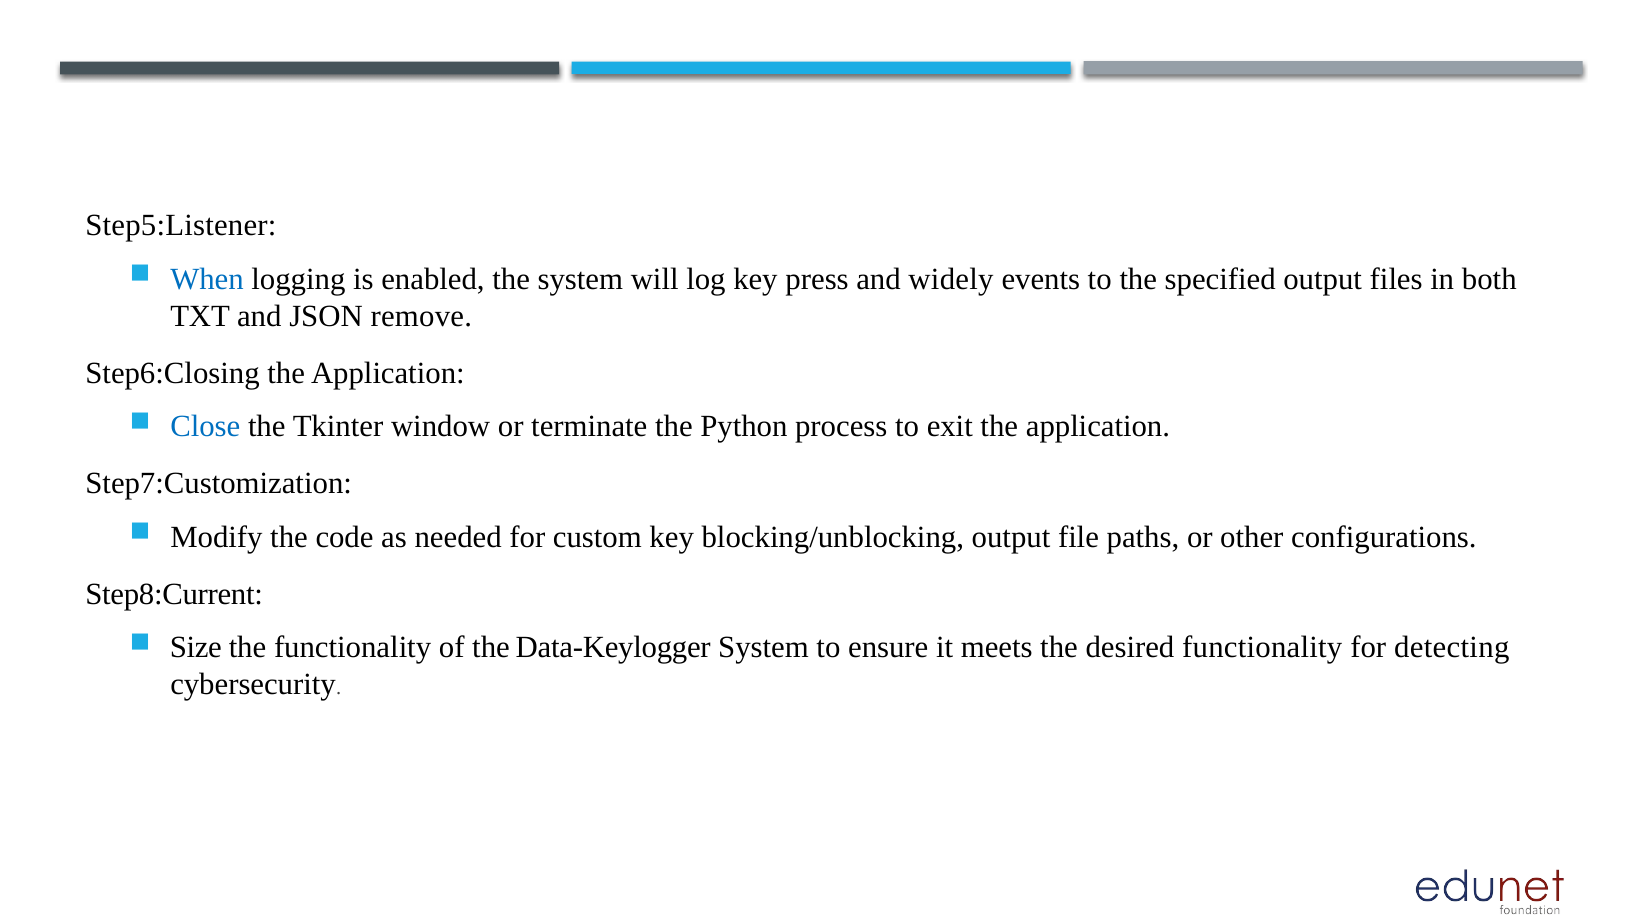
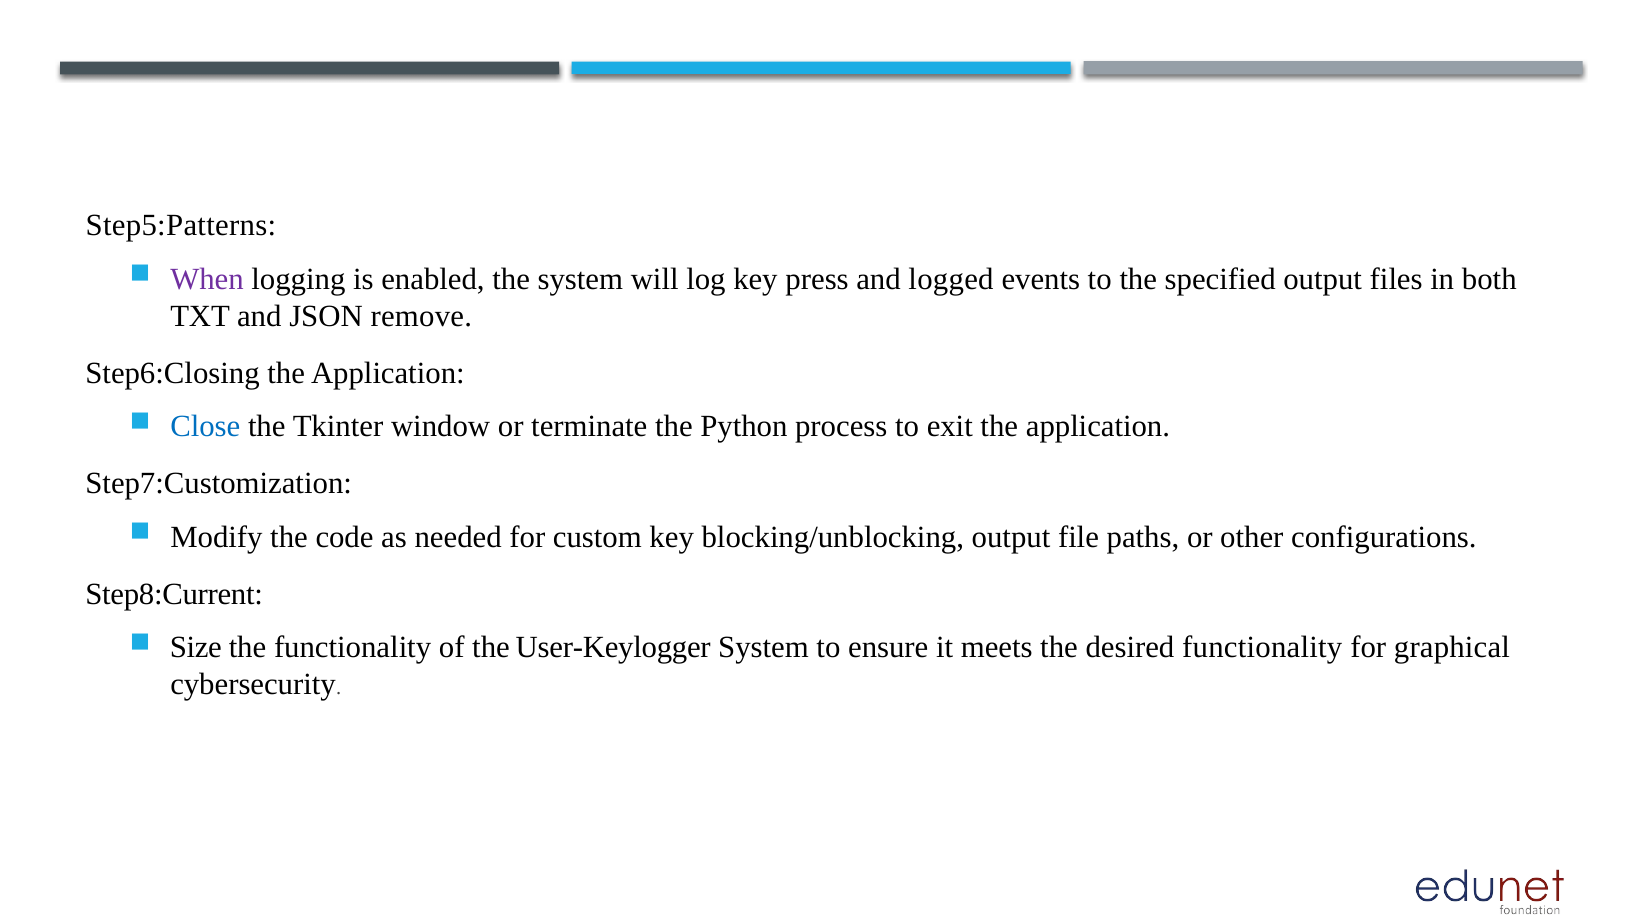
Step5:Listener: Step5:Listener -> Step5:Patterns
When colour: blue -> purple
widely: widely -> logged
Data-Keylogger: Data-Keylogger -> User-Keylogger
detecting: detecting -> graphical
